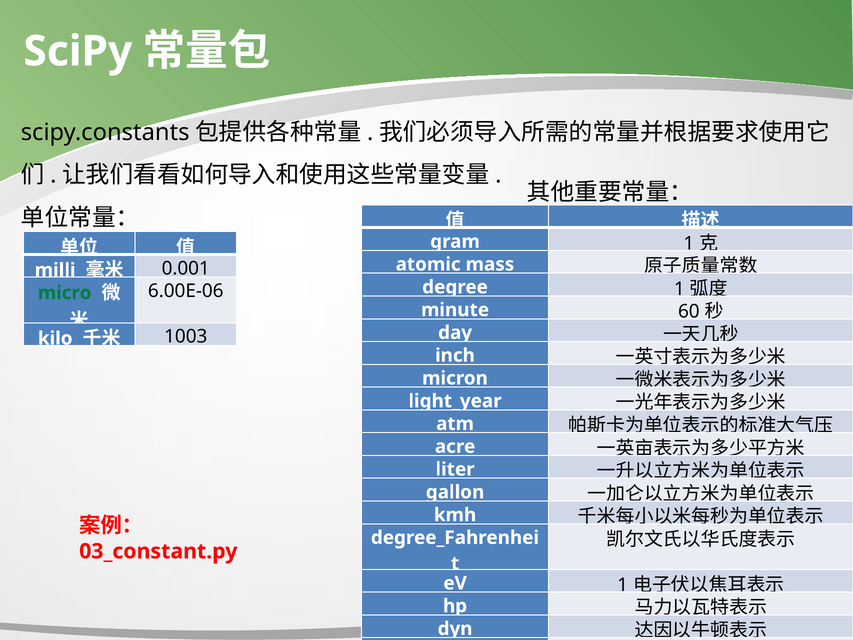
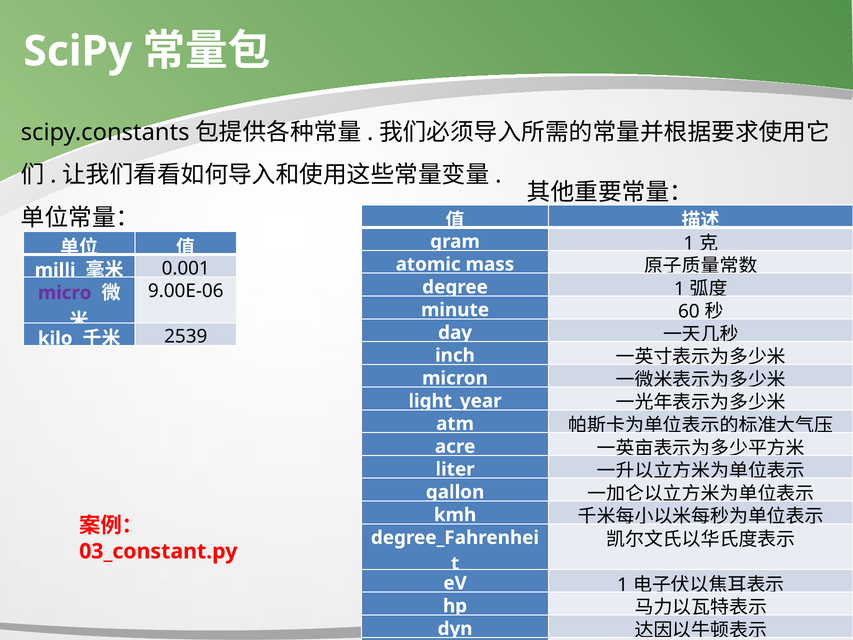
6.00E-06: 6.00E-06 -> 9.00E-06
micro colour: green -> purple
1003: 1003 -> 2539
